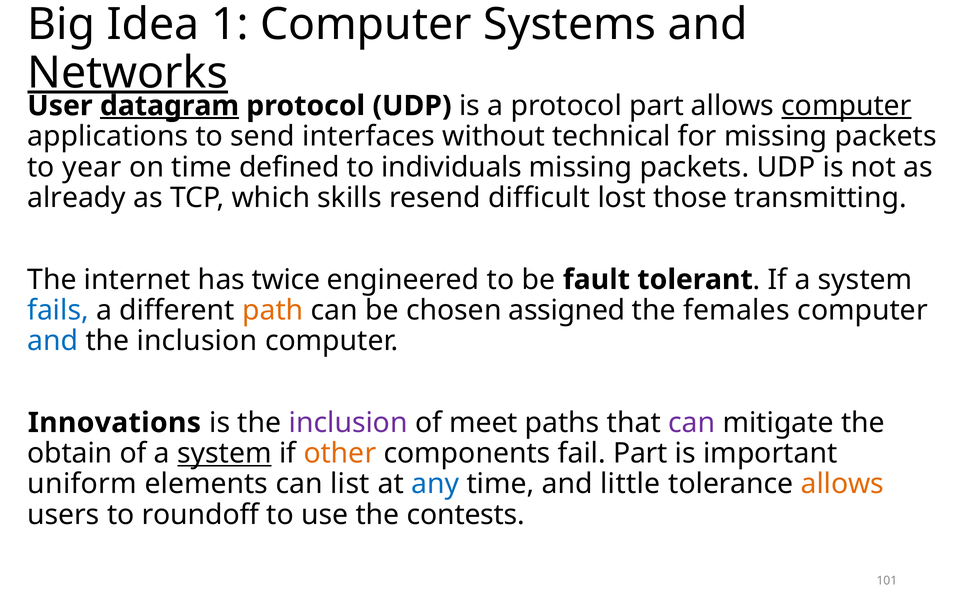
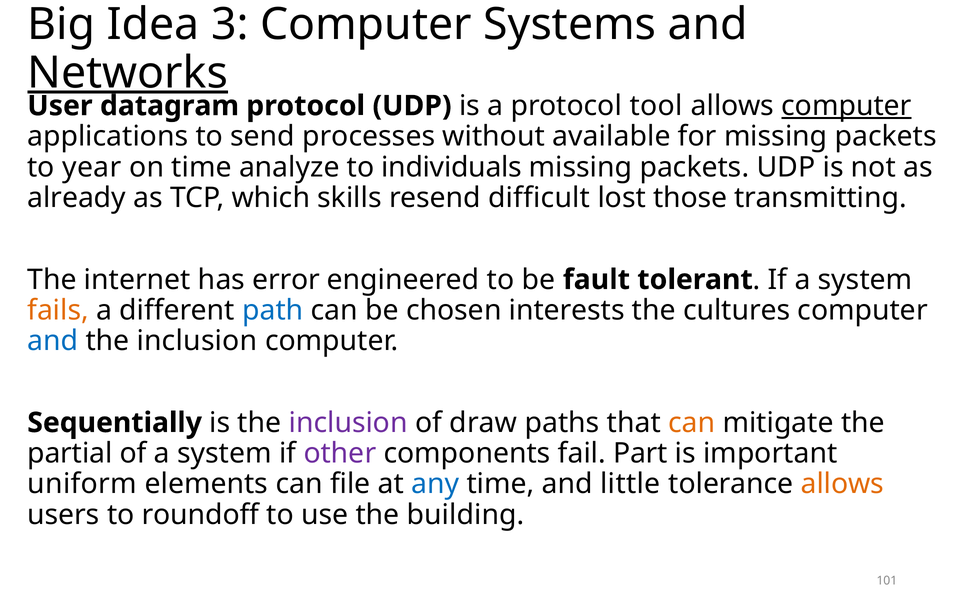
1: 1 -> 3
datagram underline: present -> none
protocol part: part -> tool
interfaces: interfaces -> processes
technical: technical -> available
defined: defined -> analyze
twice: twice -> error
fails colour: blue -> orange
path colour: orange -> blue
assigned: assigned -> interests
females: females -> cultures
Innovations: Innovations -> Sequentially
meet: meet -> draw
can at (692, 423) colour: purple -> orange
obtain: obtain -> partial
system at (225, 453) underline: present -> none
other colour: orange -> purple
list: list -> file
contests: contests -> building
